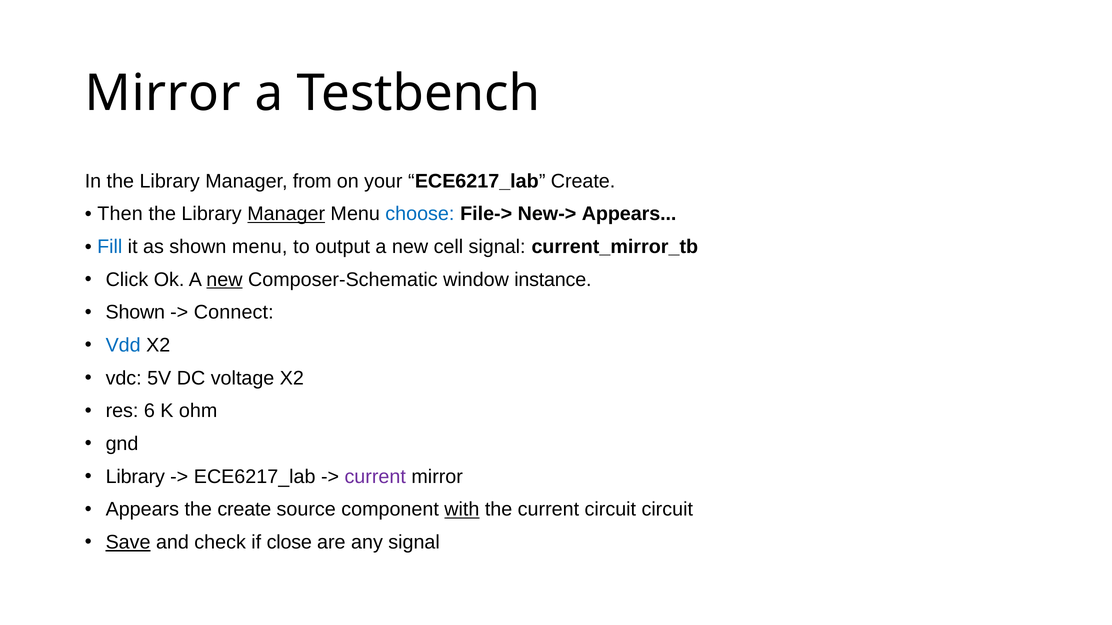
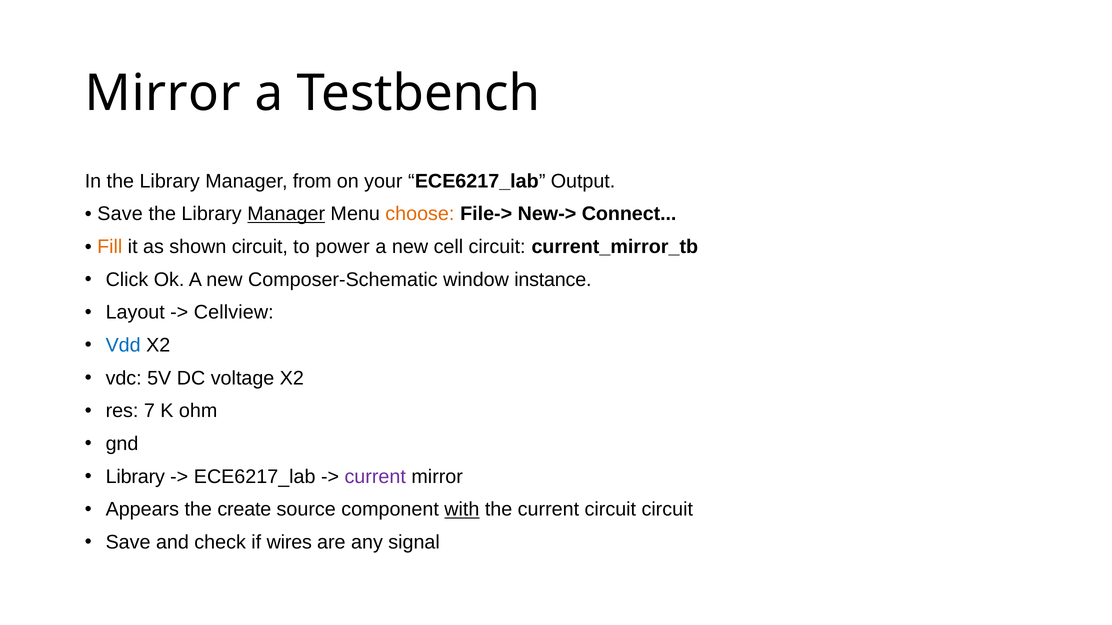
ECE6217_lab Create: Create -> Output
Then at (120, 214): Then -> Save
choose colour: blue -> orange
New-> Appears: Appears -> Connect
Fill colour: blue -> orange
shown menu: menu -> circuit
output: output -> power
cell signal: signal -> circuit
new at (224, 280) underline: present -> none
Shown at (135, 313): Shown -> Layout
Connect: Connect -> Cellview
6: 6 -> 7
Save at (128, 543) underline: present -> none
close: close -> wires
